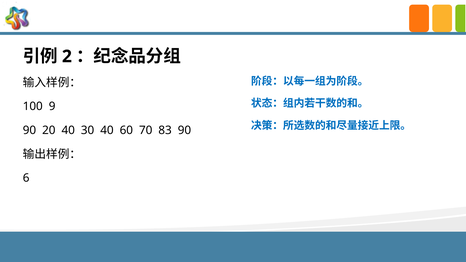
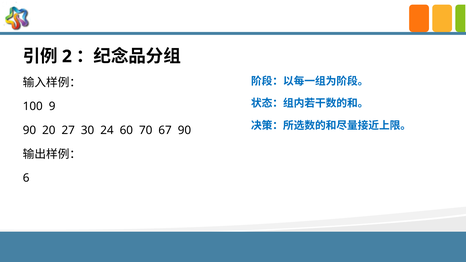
20 40: 40 -> 27
30 40: 40 -> 24
83: 83 -> 67
